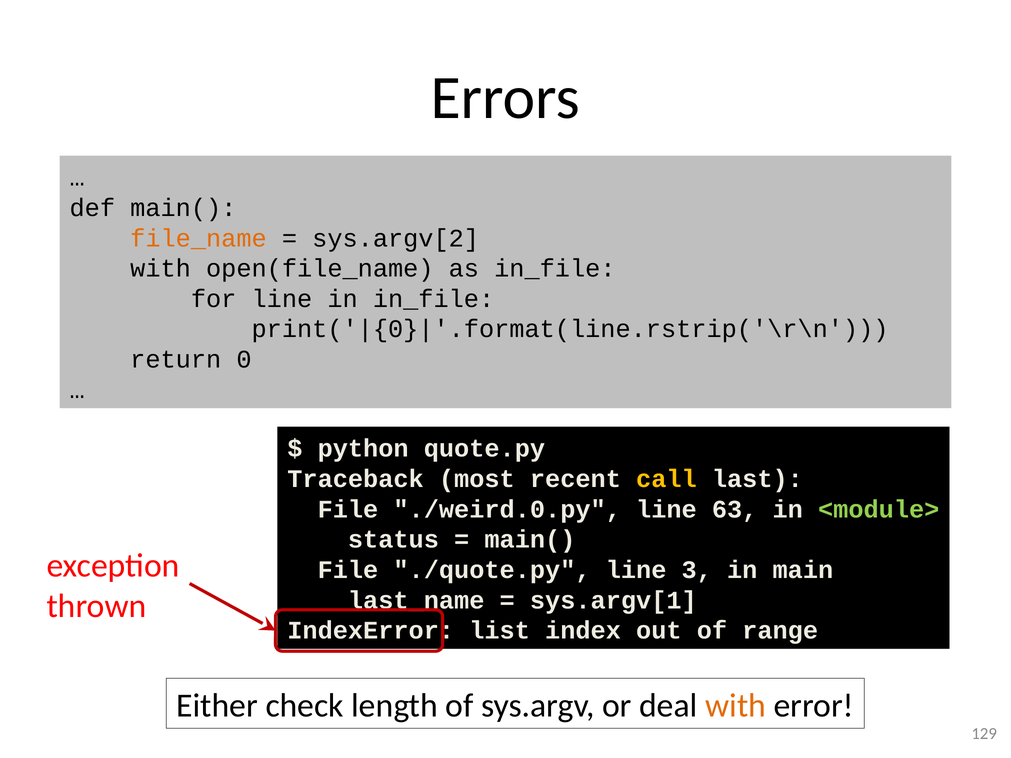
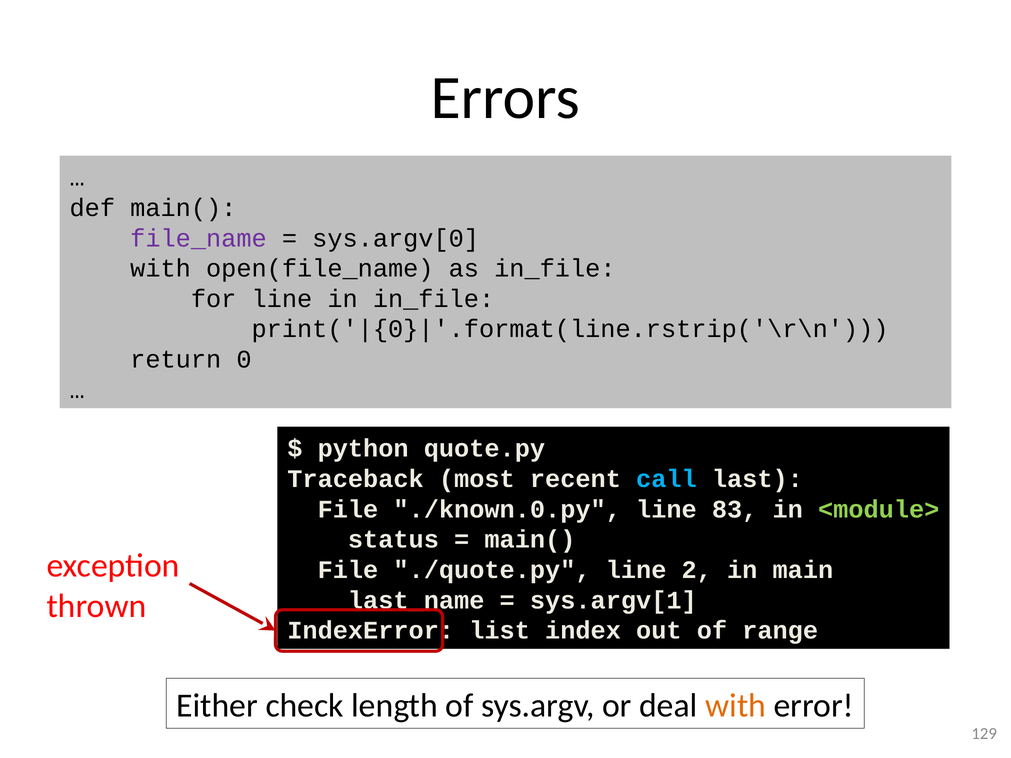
file_name colour: orange -> purple
sys.argv[2: sys.argv[2 -> sys.argv[0
call colour: yellow -> light blue
./weird.0.py: ./weird.0.py -> ./known.0.py
63: 63 -> 83
3: 3 -> 2
